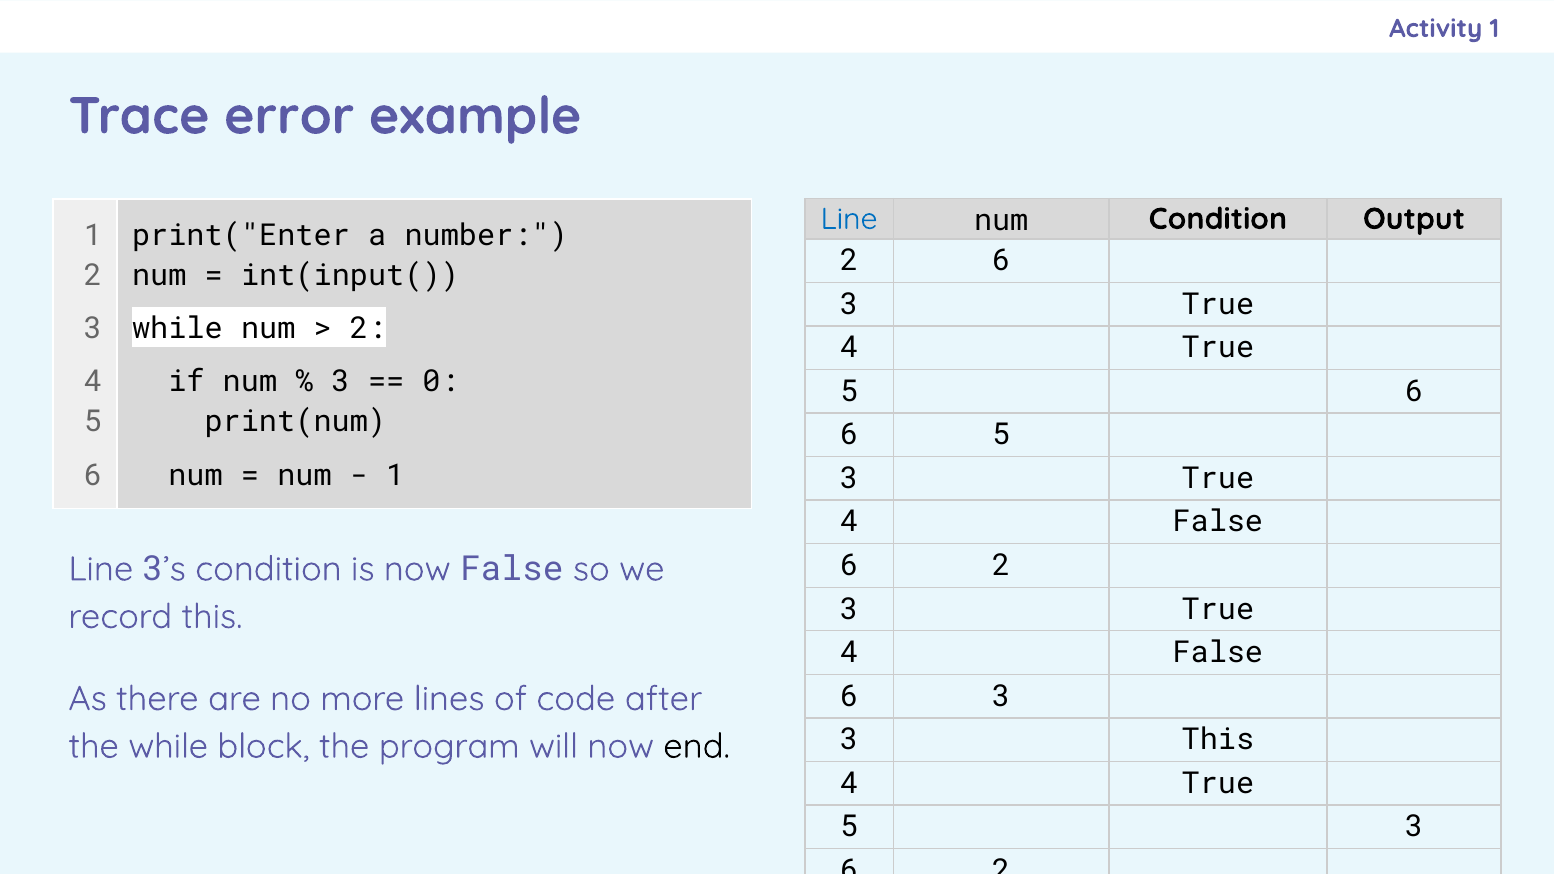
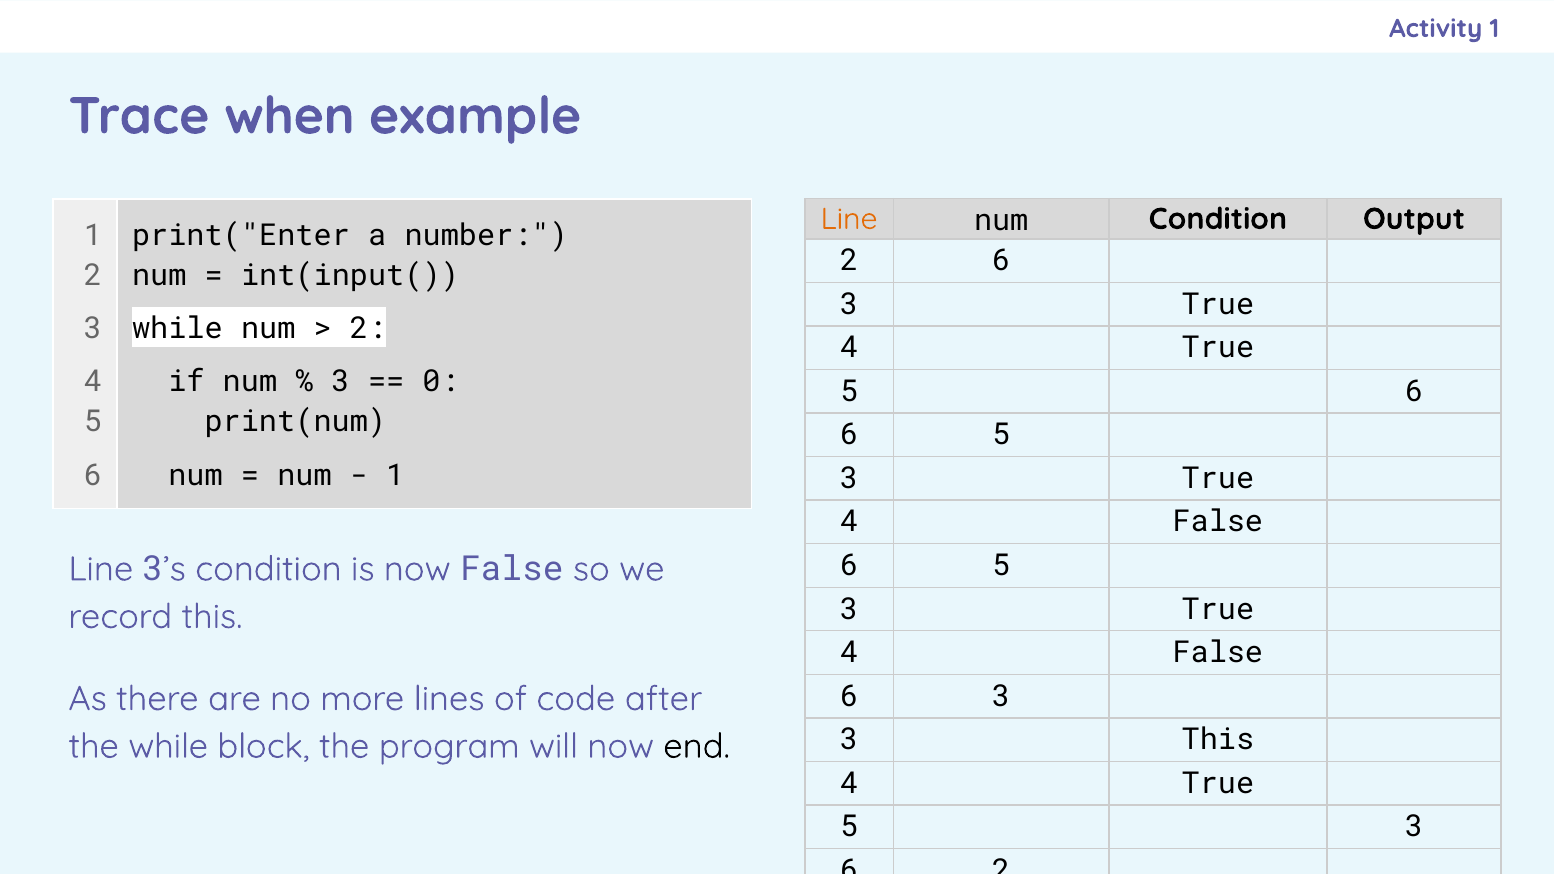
error: error -> when
Line at (849, 219) colour: blue -> orange
2 at (1001, 566): 2 -> 5
